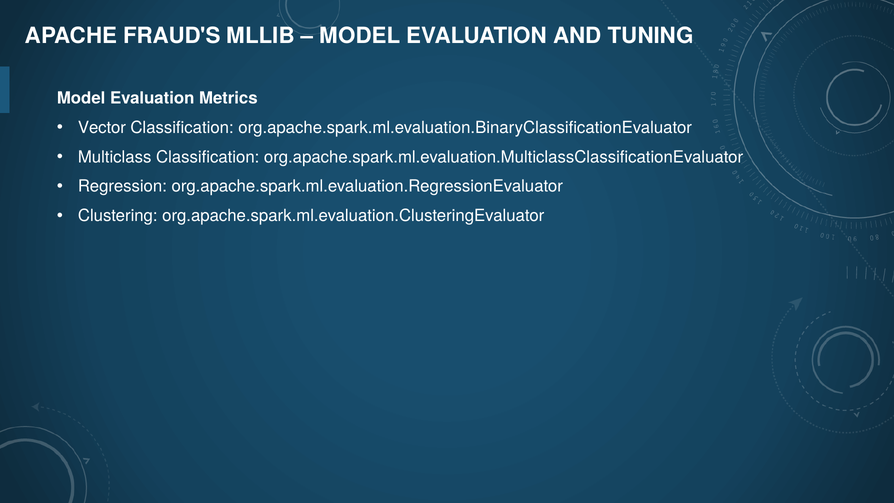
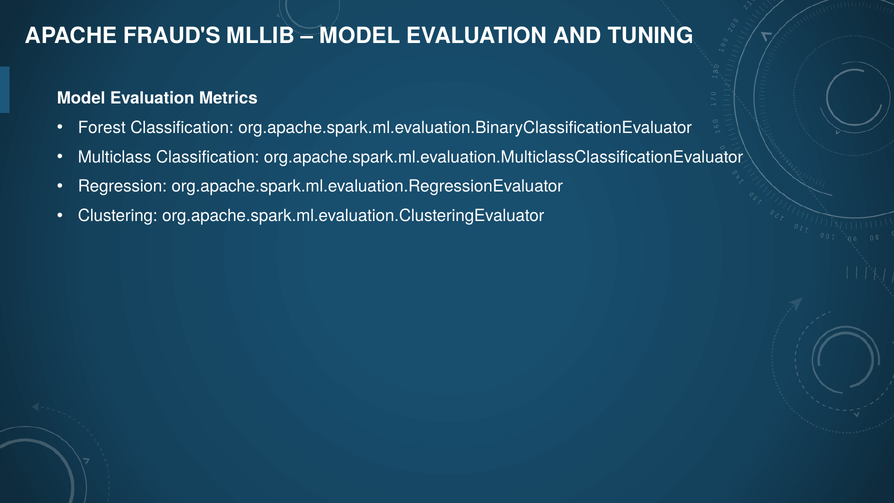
Vector: Vector -> Forest
